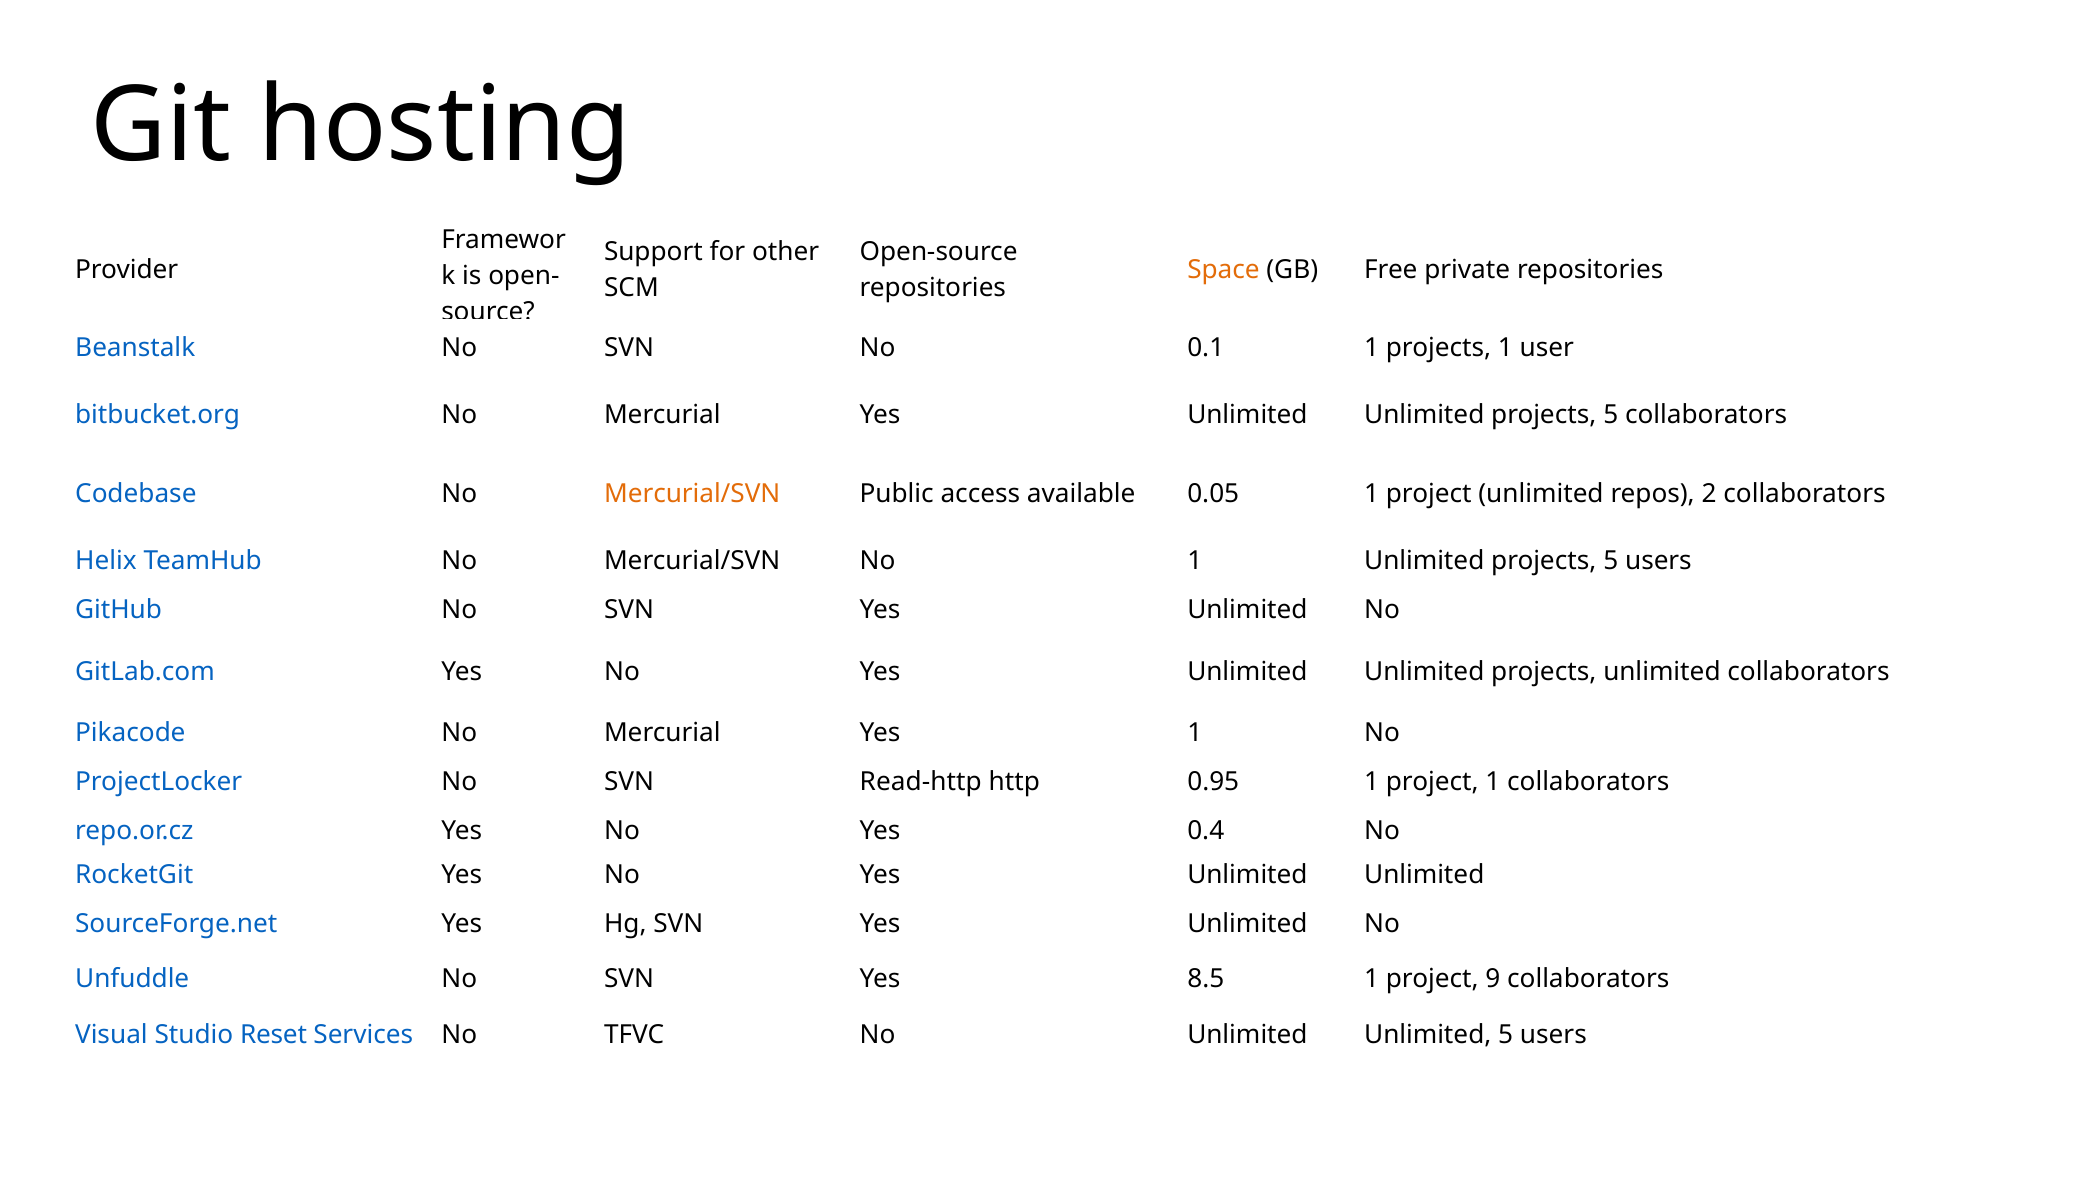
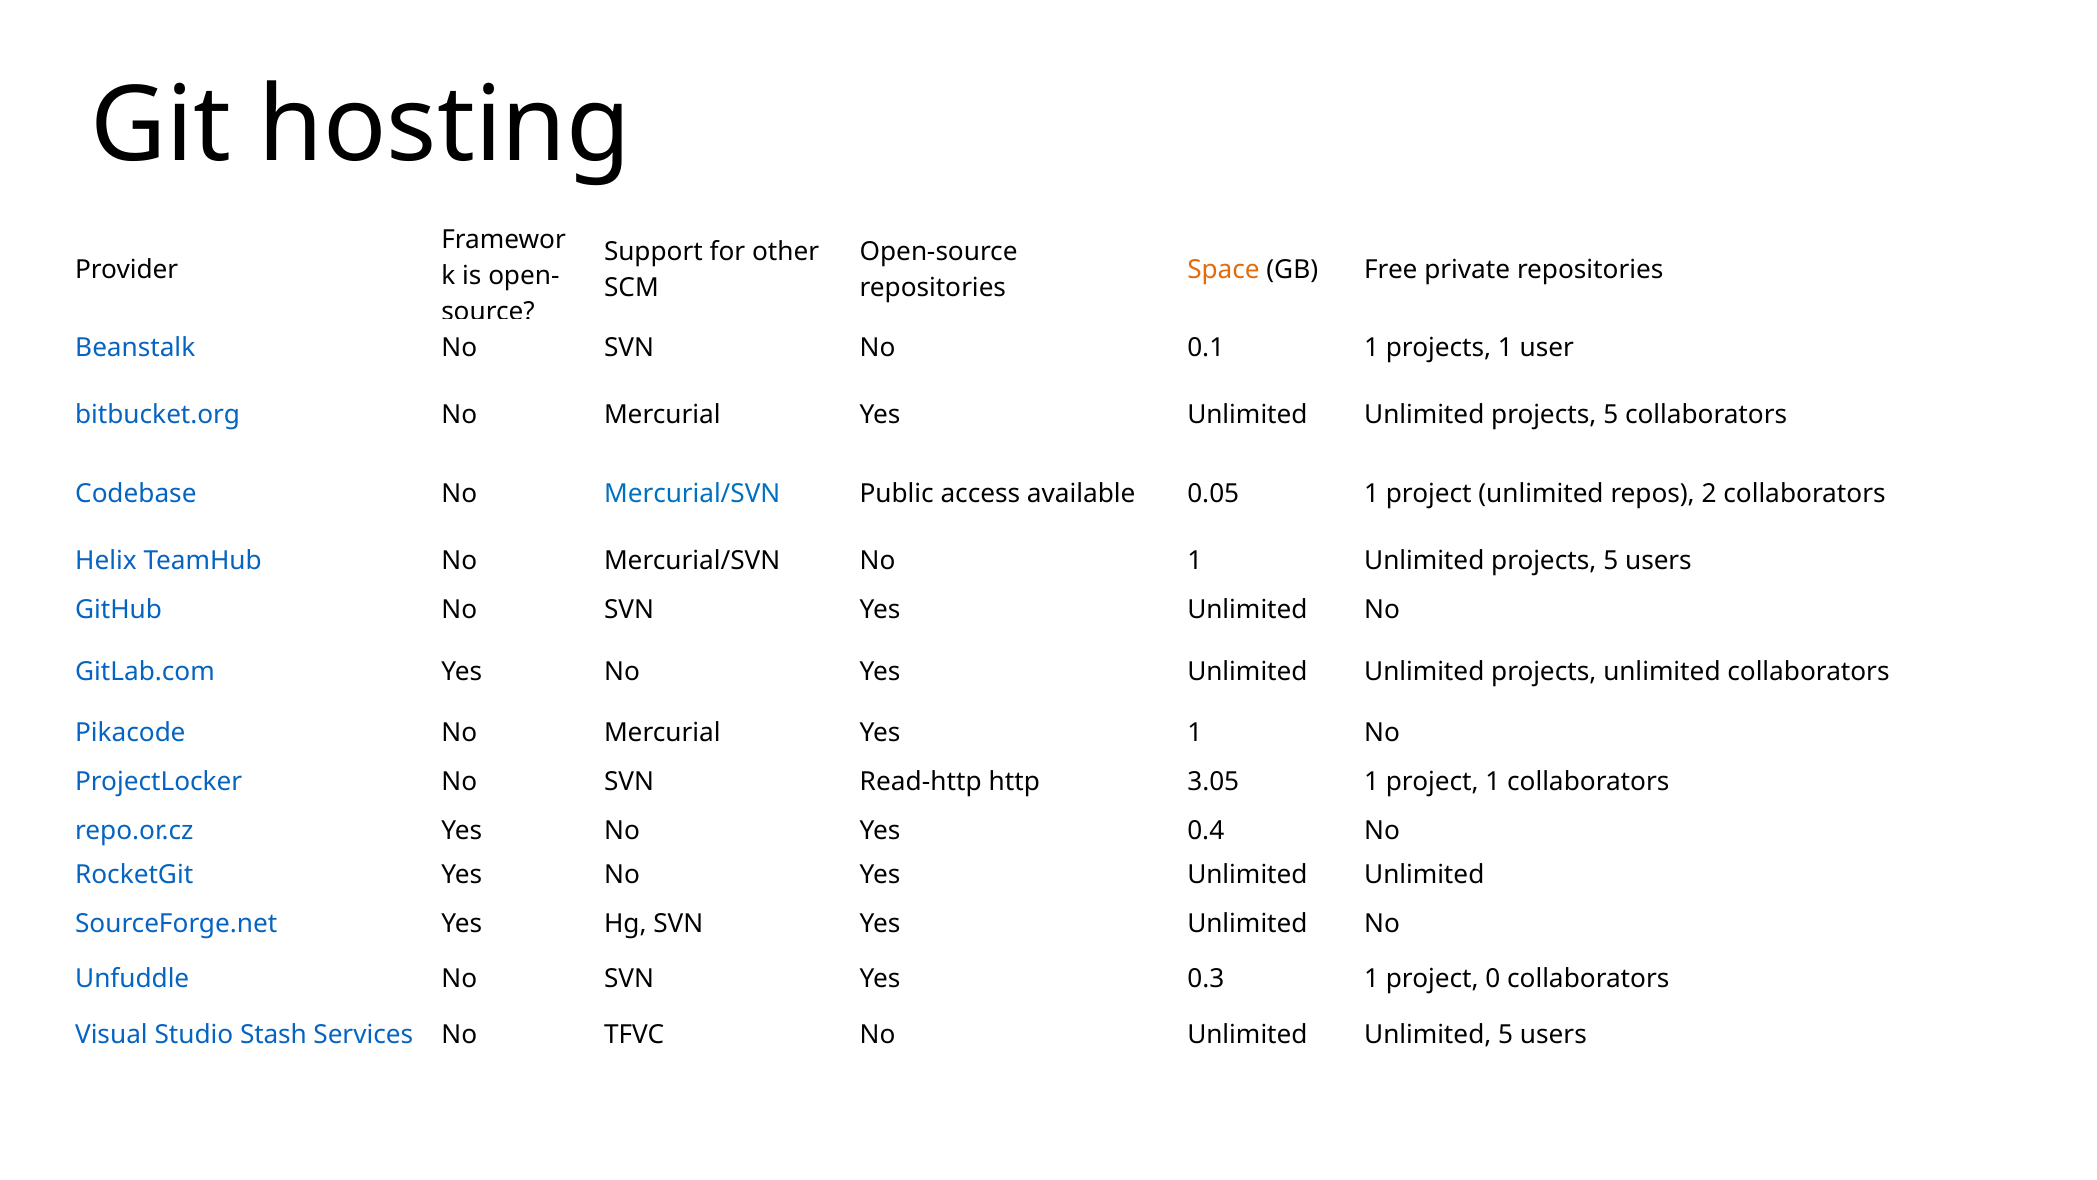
Mercurial/SVN at (692, 494) colour: orange -> blue
0.95: 0.95 -> 3.05
8.5: 8.5 -> 0.3
9: 9 -> 0
Reset: Reset -> Stash
